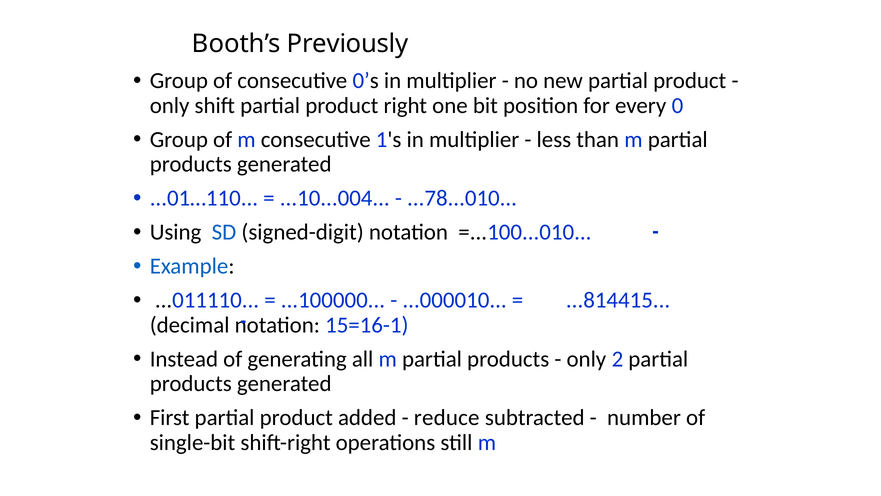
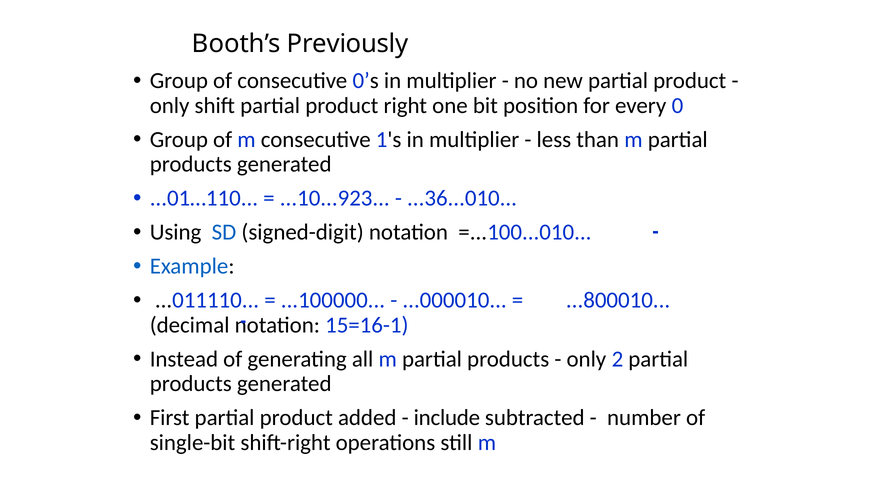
...10...004: ...10...004 -> ...10...923
...78...010: ...78...010 -> ...36...010
...814415: ...814415 -> ...800010
reduce: reduce -> include
